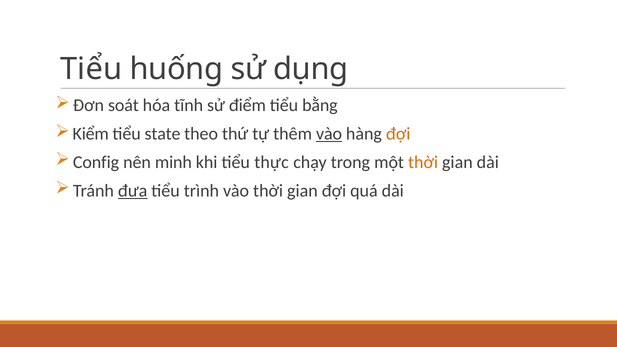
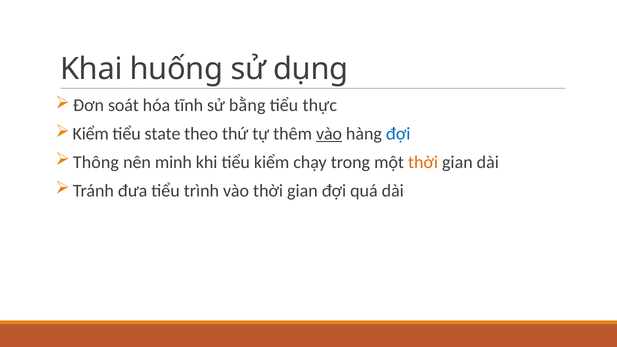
Tiểu at (91, 69): Tiểu -> Khai
điểm: điểm -> bằng
bằng: bằng -> thực
đợi at (398, 134) colour: orange -> blue
Config: Config -> Thông
tiểu thực: thực -> kiểm
đưa underline: present -> none
